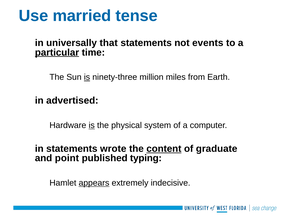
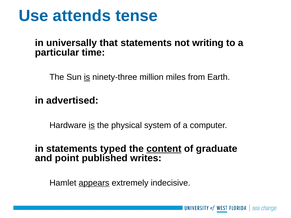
married: married -> attends
events: events -> writing
particular underline: present -> none
wrote: wrote -> typed
typing: typing -> writes
